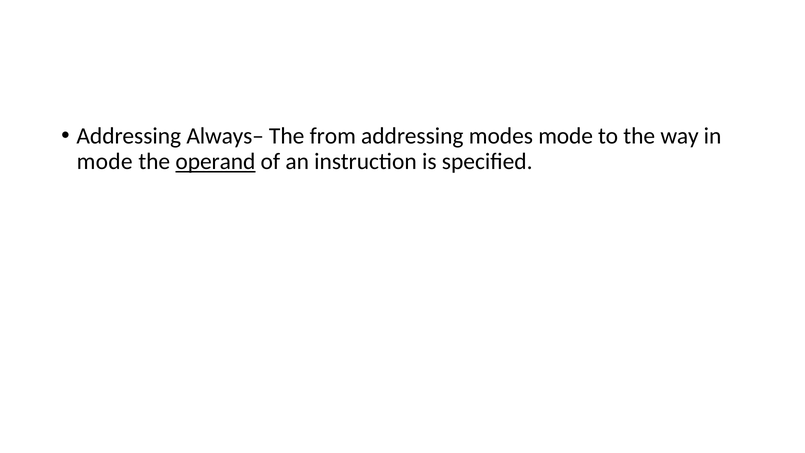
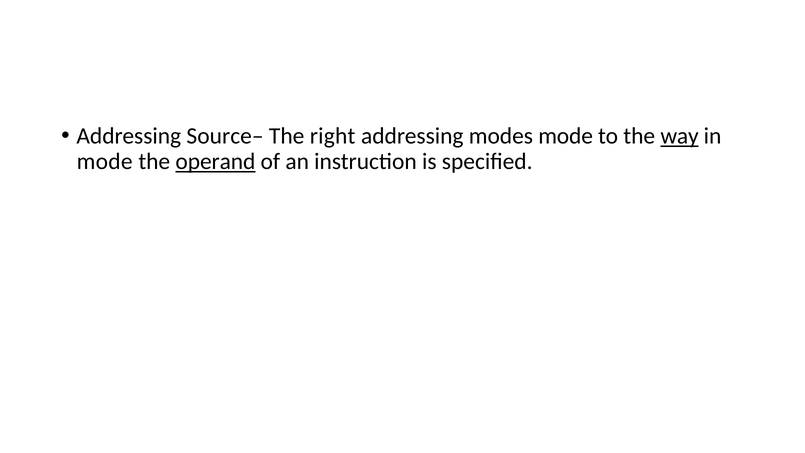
Always–: Always– -> Source–
from: from -> right
way underline: none -> present
